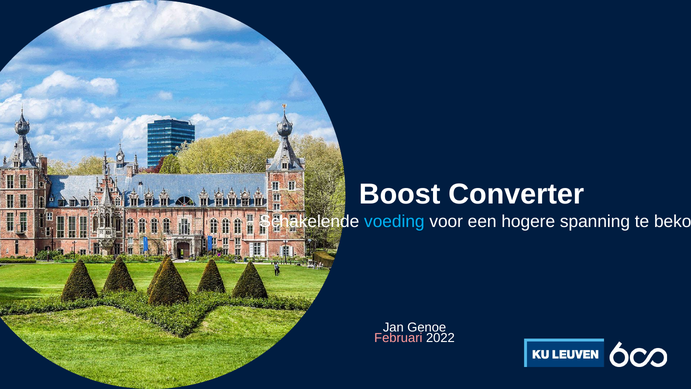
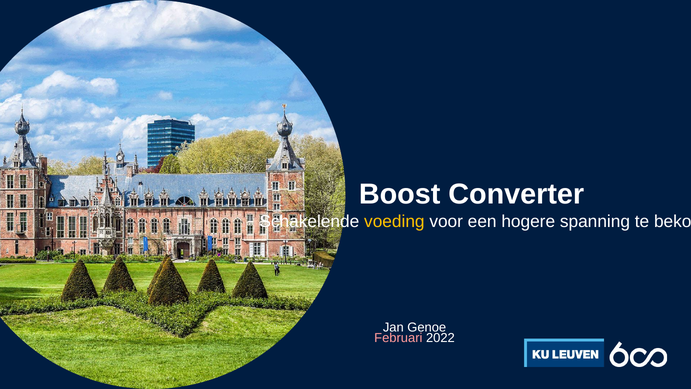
voeding colour: light blue -> yellow
